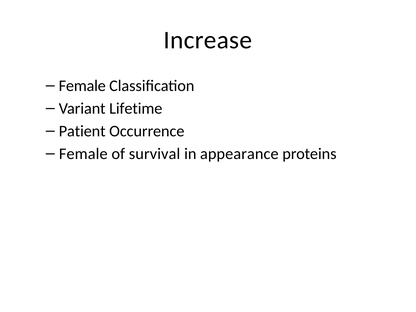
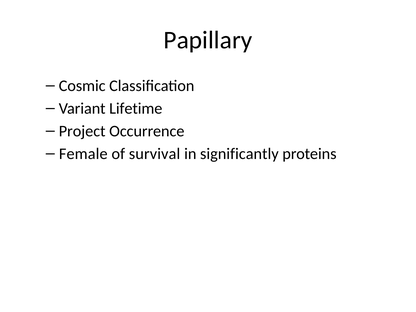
Increase: Increase -> Papillary
Female at (82, 86): Female -> Cosmic
Patient: Patient -> Project
appearance: appearance -> significantly
